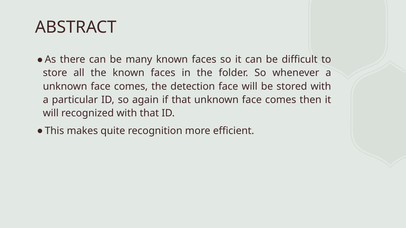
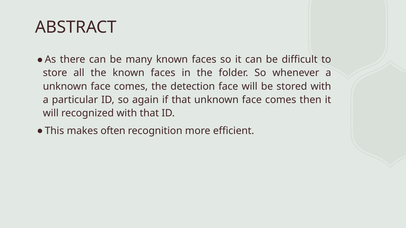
quite: quite -> often
